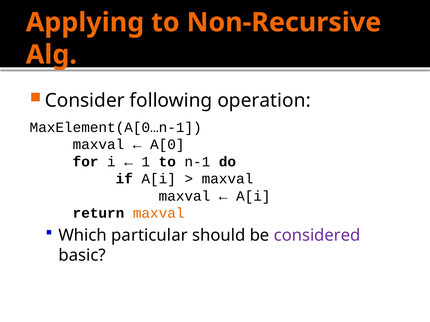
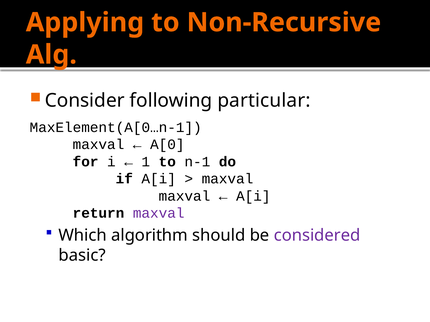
operation: operation -> particular
maxval at (159, 213) colour: orange -> purple
particular: particular -> algorithm
